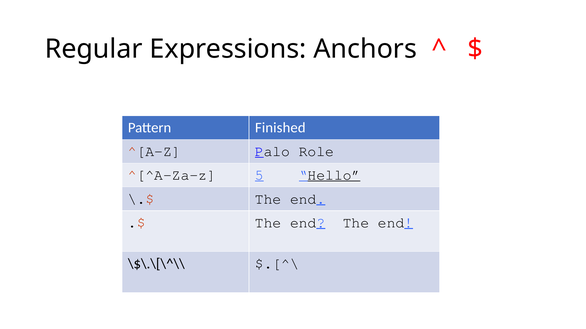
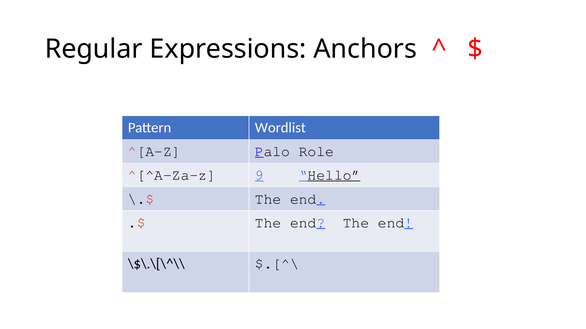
Finished: Finished -> Wordlist
5: 5 -> 9
